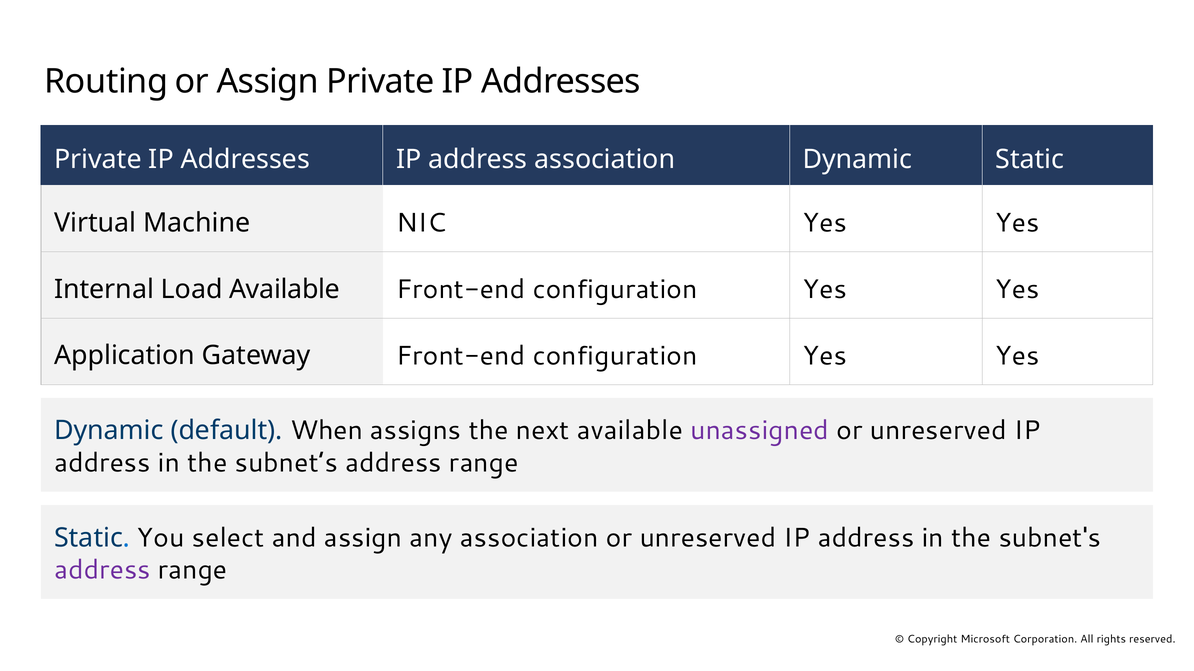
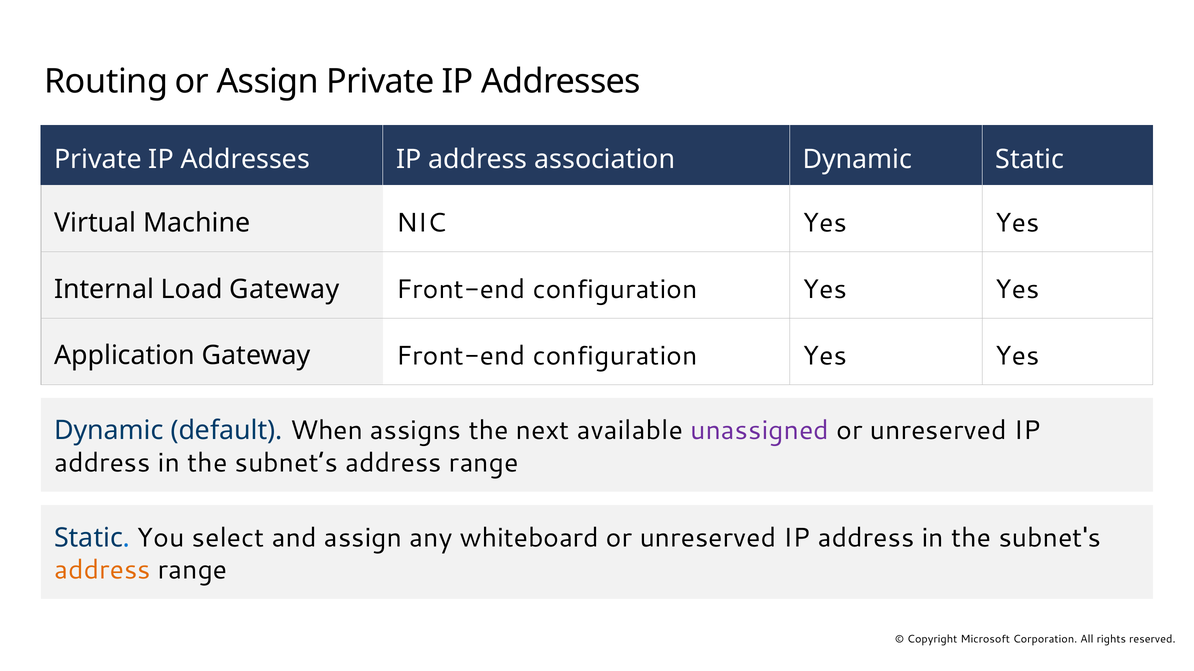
Load Available: Available -> Gateway
any association: association -> whiteboard
address at (102, 570) colour: purple -> orange
